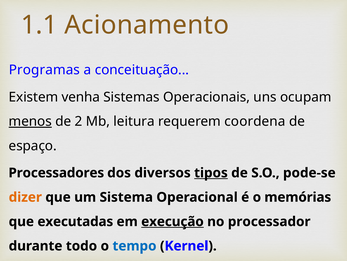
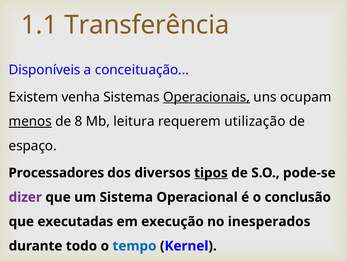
Acionamento: Acionamento -> Transferência
Programas: Programas -> Disponíveis
Operacionais underline: none -> present
2: 2 -> 8
coordena: coordena -> utilização
dizer colour: orange -> purple
memórias: memórias -> conclusão
execução underline: present -> none
processador: processador -> inesperados
